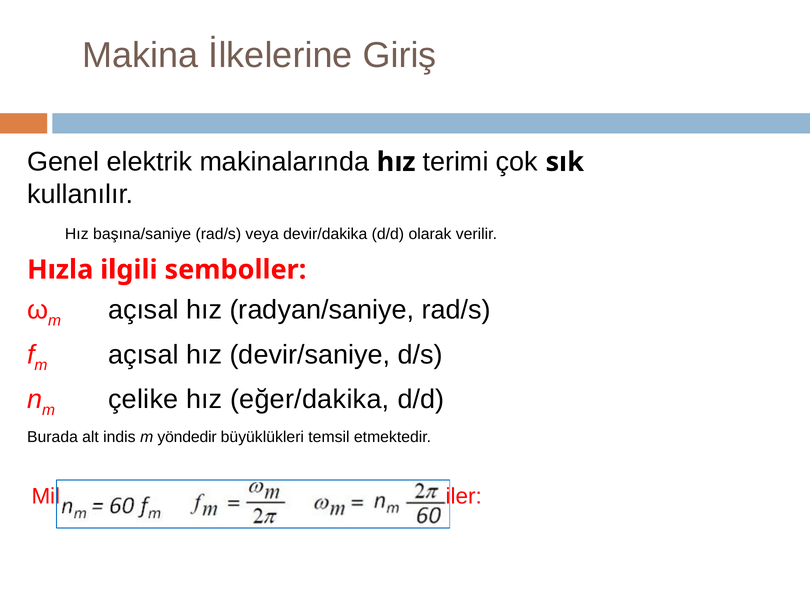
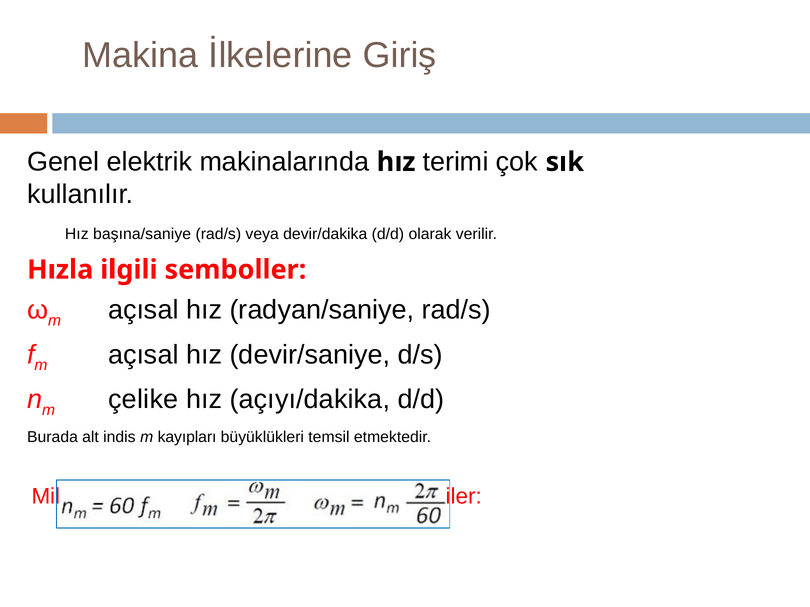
eğer/dakika: eğer/dakika -> açıyı/dakika
yöndedir: yöndedir -> kayıpları
